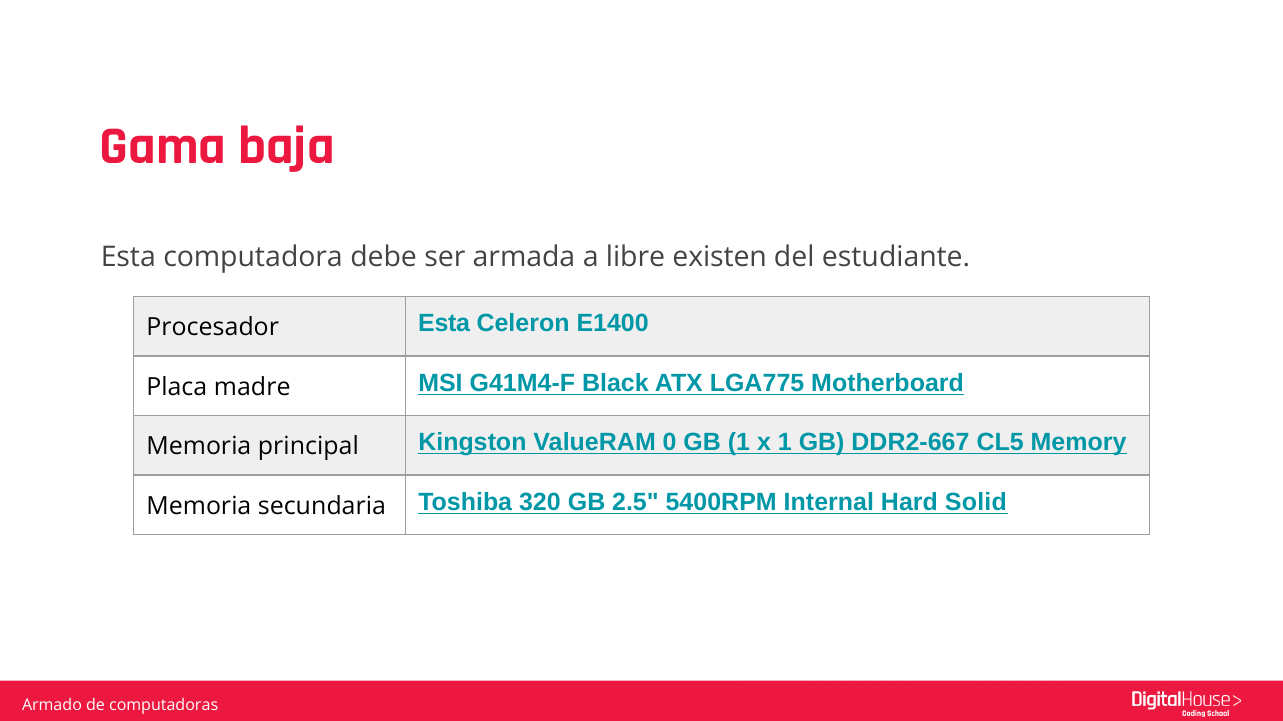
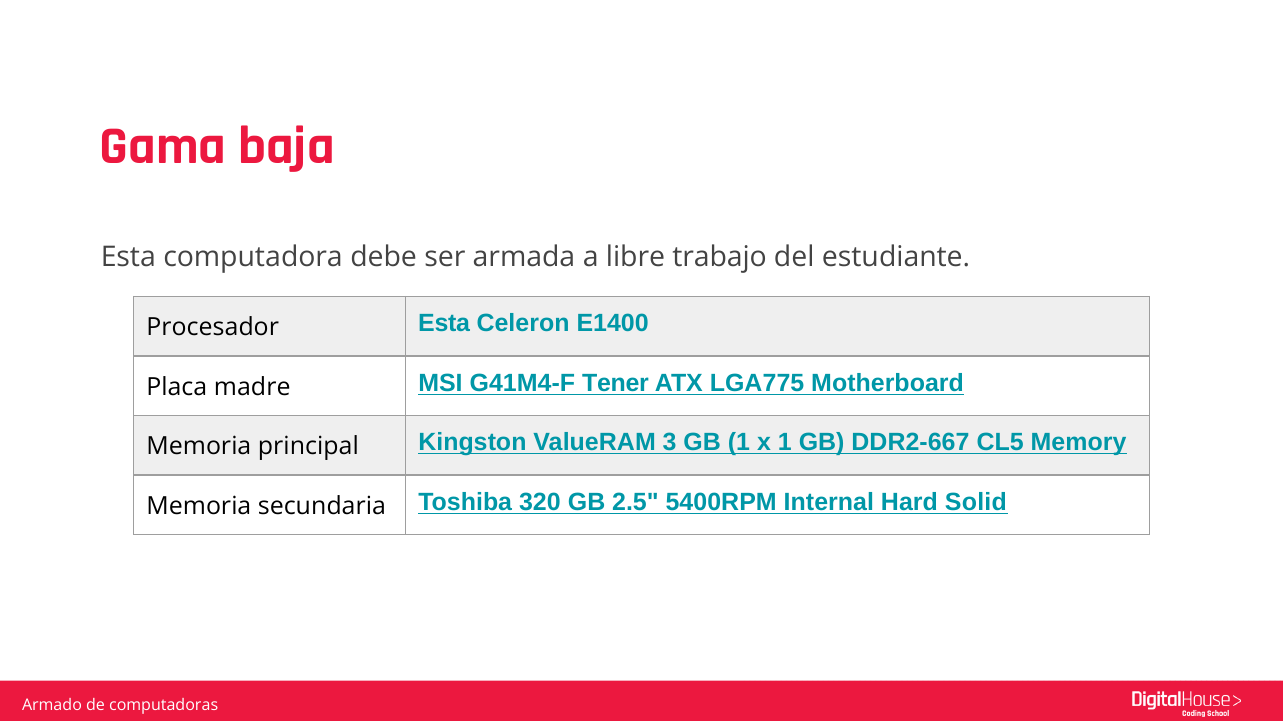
existen: existen -> trabajo
Black: Black -> Tener
0: 0 -> 3
